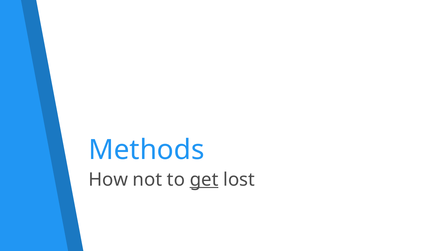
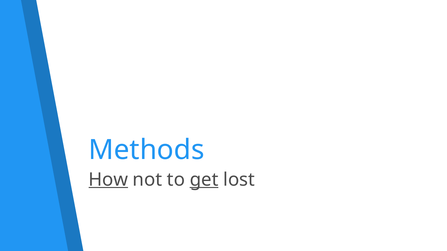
How underline: none -> present
